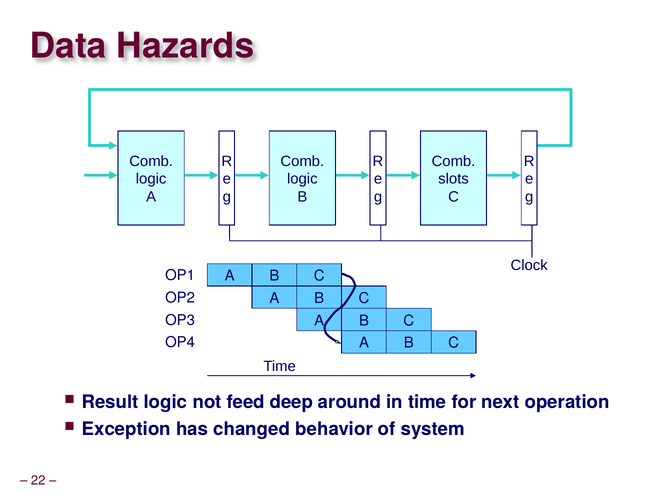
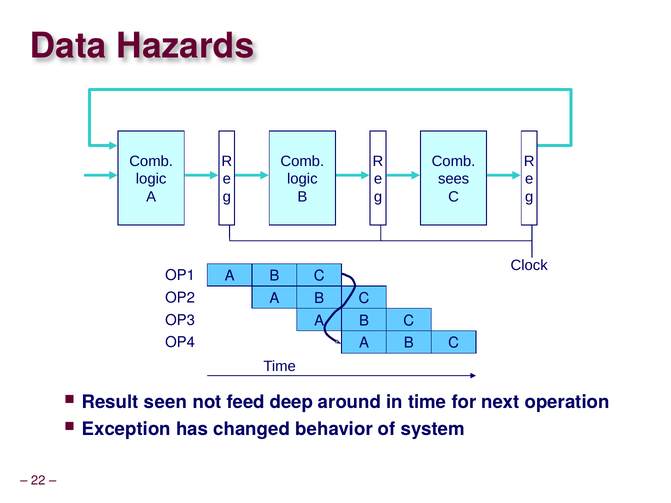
slots: slots -> sees
Result logic: logic -> seen
